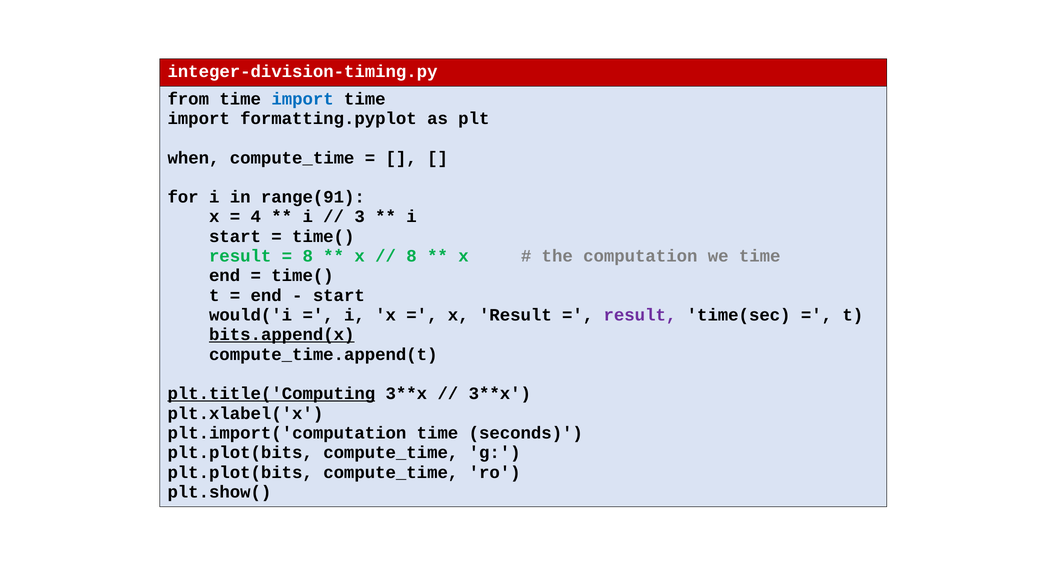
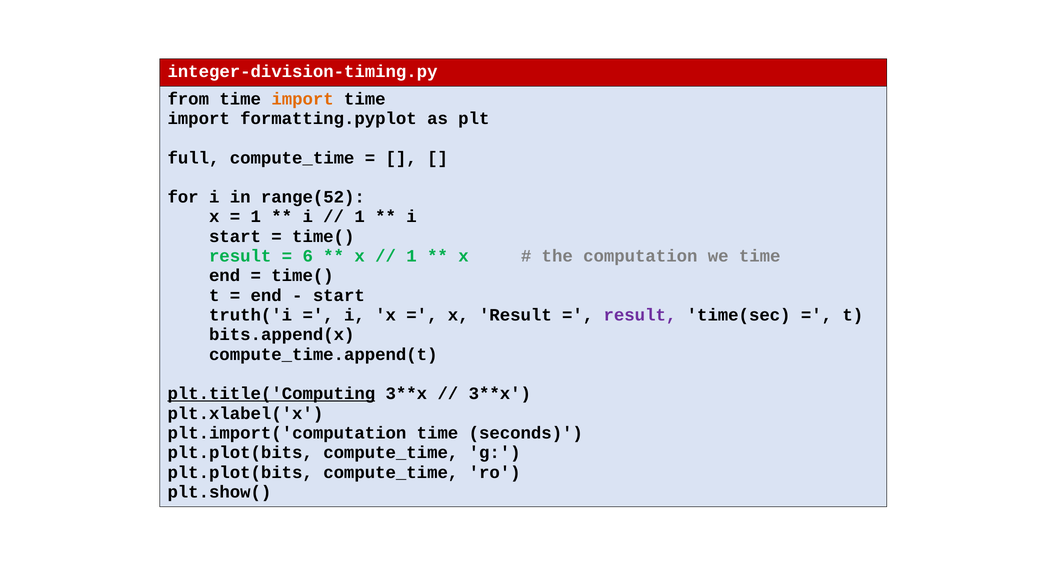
import at (303, 99) colour: blue -> orange
when: when -> full
range(91: range(91 -> range(52
4 at (256, 217): 4 -> 1
3 at (360, 217): 3 -> 1
8 at (308, 256): 8 -> 6
8 at (412, 256): 8 -> 1
would('i: would('i -> truth('i
bits.append(x underline: present -> none
